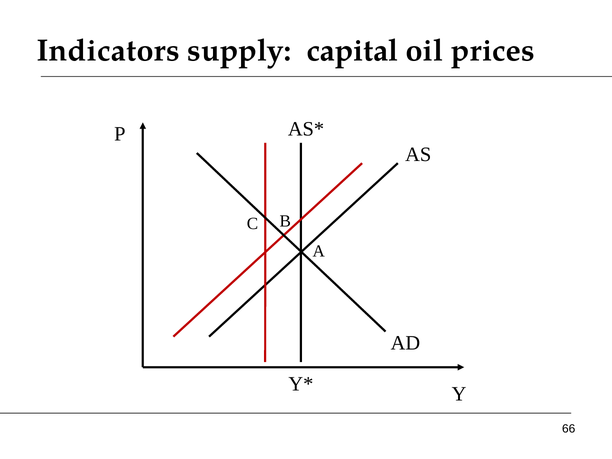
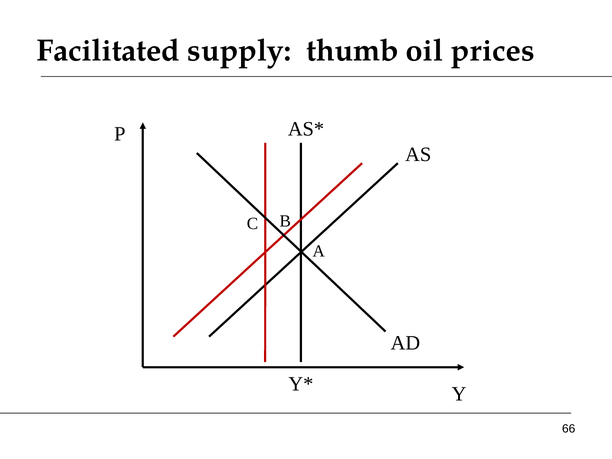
Indicators: Indicators -> Facilitated
capital: capital -> thumb
